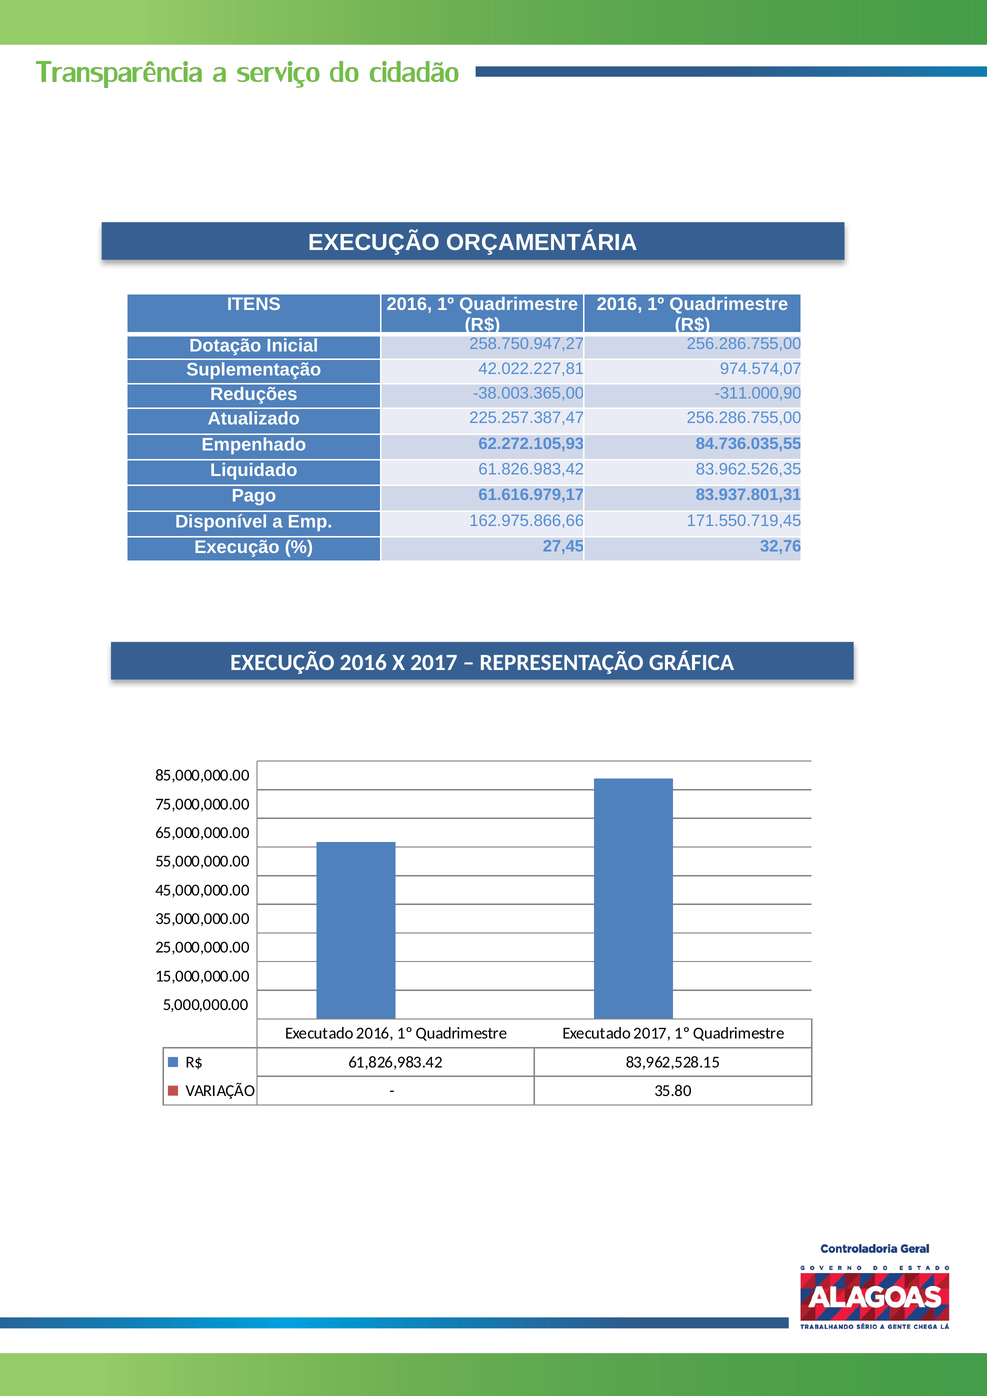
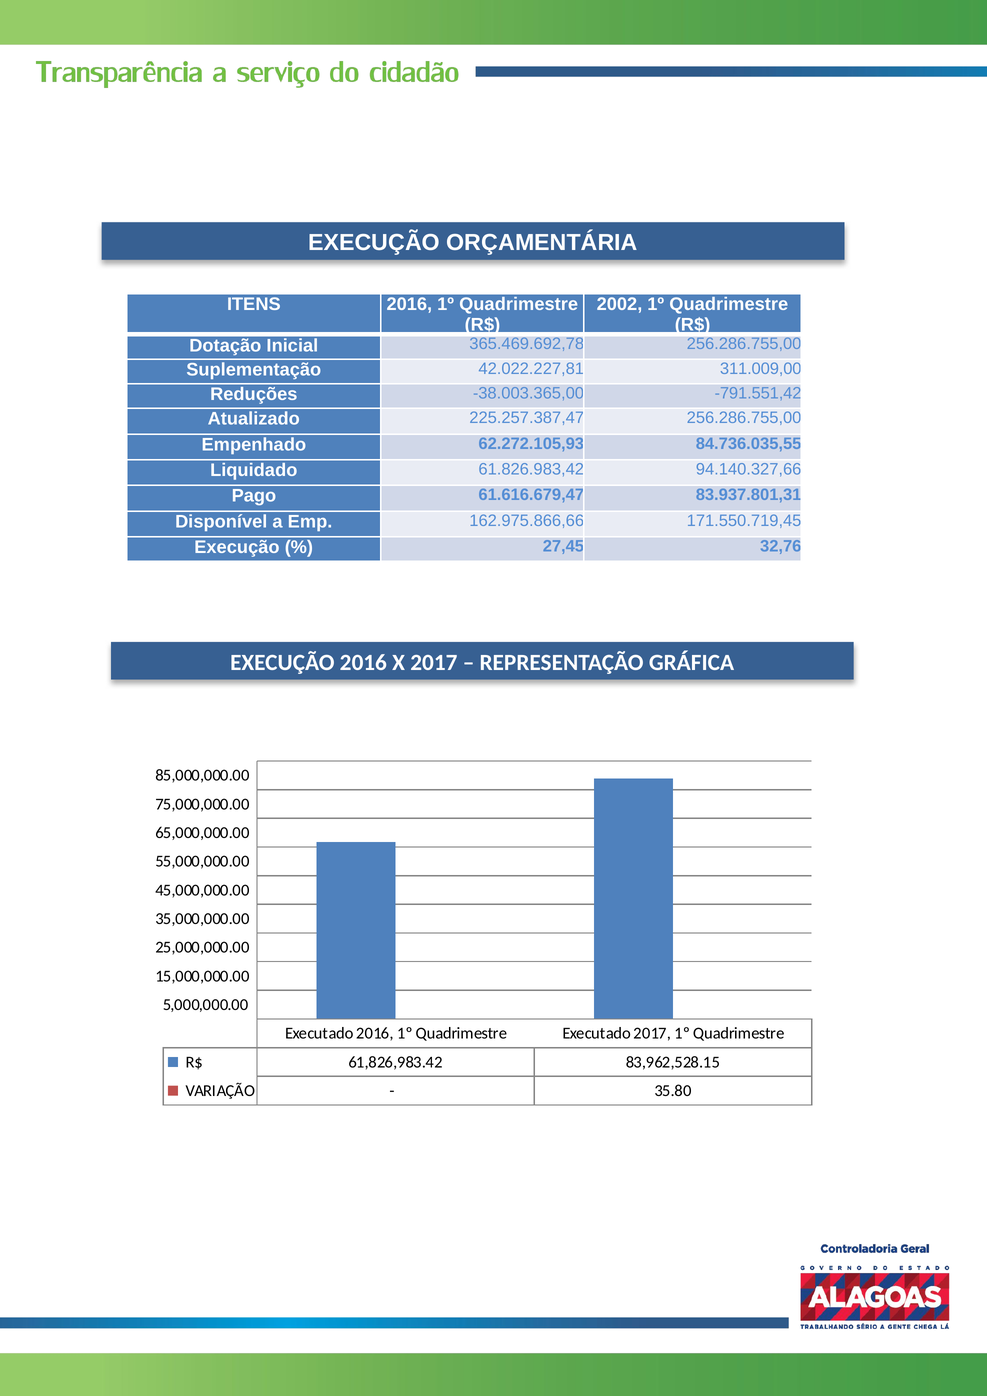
2016 at (619, 304): 2016 -> 2002
258.750.947,27: 258.750.947,27 -> 365.469.692,78
974.574,07: 974.574,07 -> 311.009,00
-311.000,90: -311.000,90 -> -791.551,42
83.962.526,35: 83.962.526,35 -> 94.140.327,66
61.616.979,17: 61.616.979,17 -> 61.616.679,47
